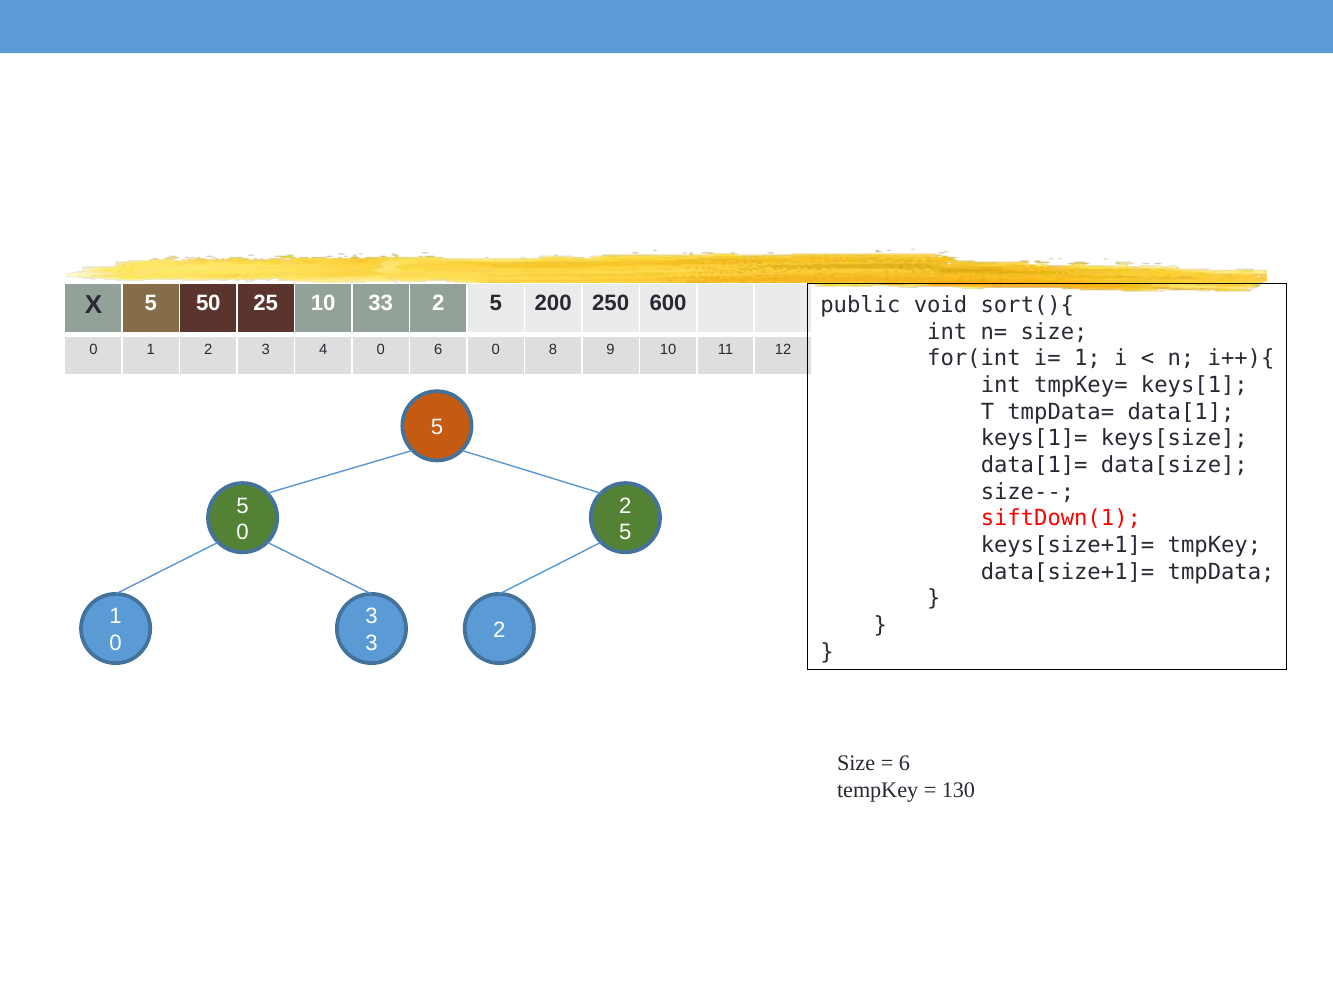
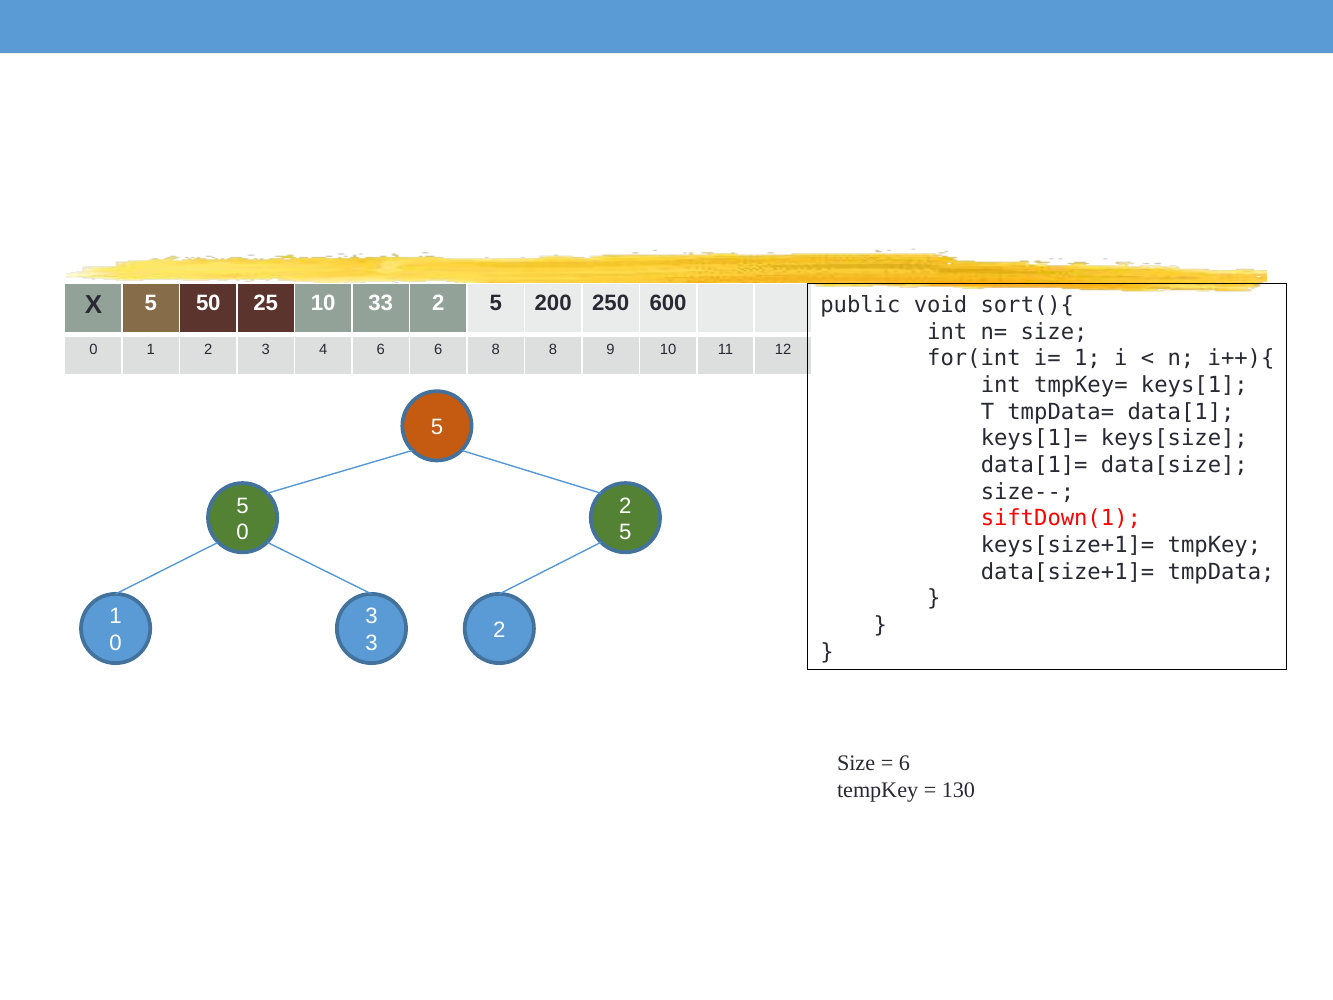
4 0: 0 -> 6
6 0: 0 -> 8
